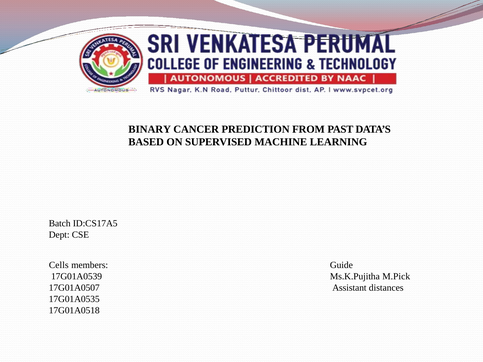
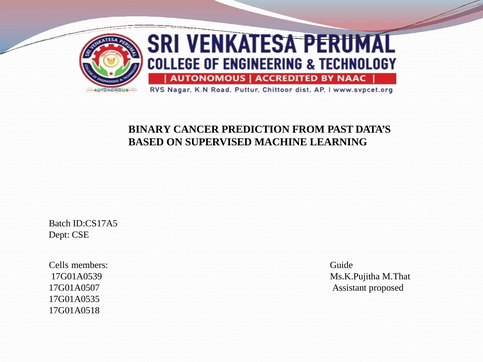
M.Pick: M.Pick -> M.That
distances: distances -> proposed
